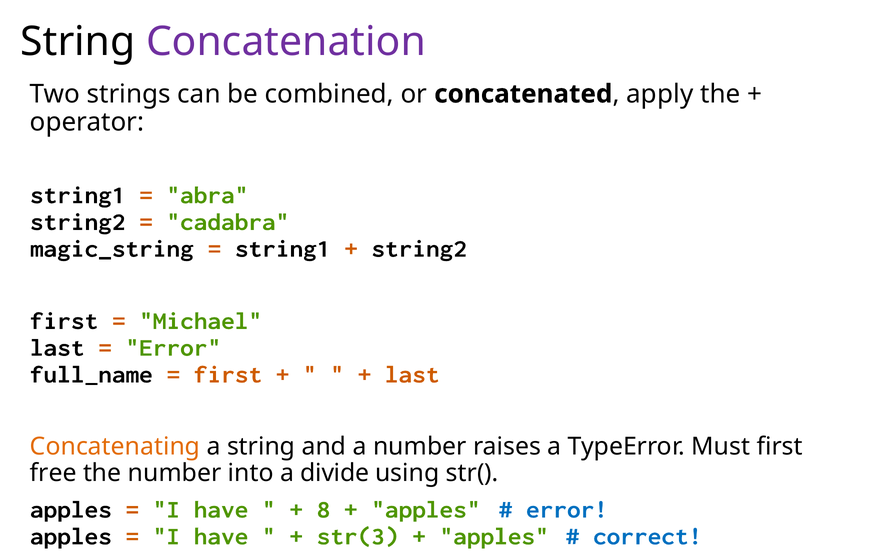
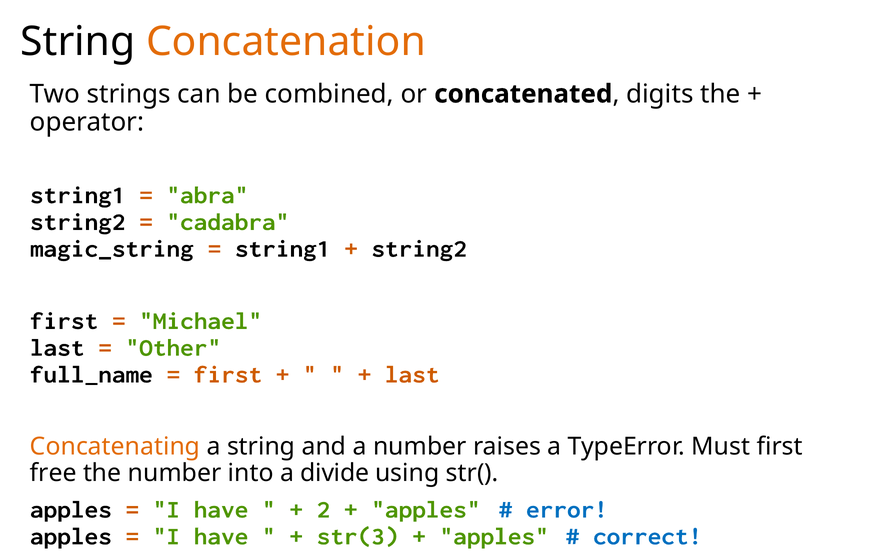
Concatenation colour: purple -> orange
apply: apply -> digits
Error at (173, 348): Error -> Other
8: 8 -> 2
